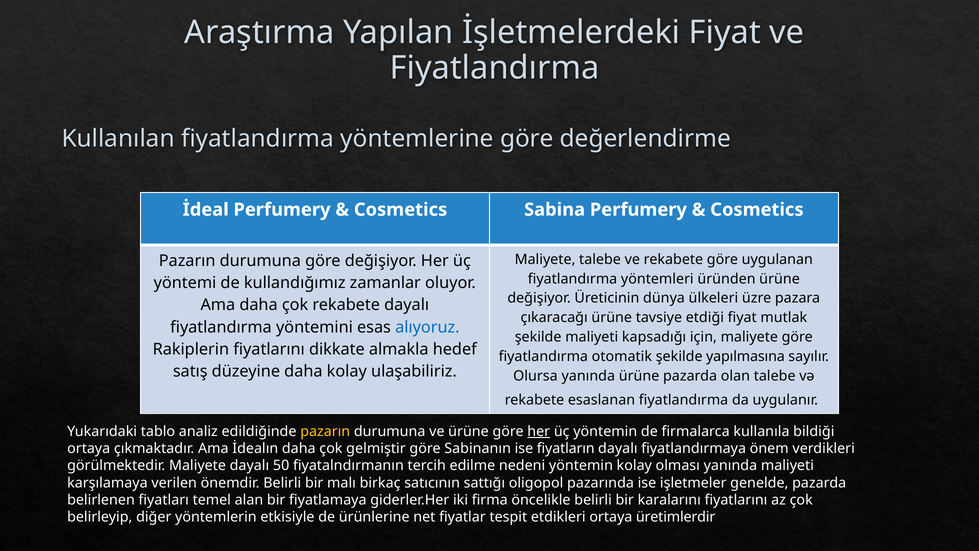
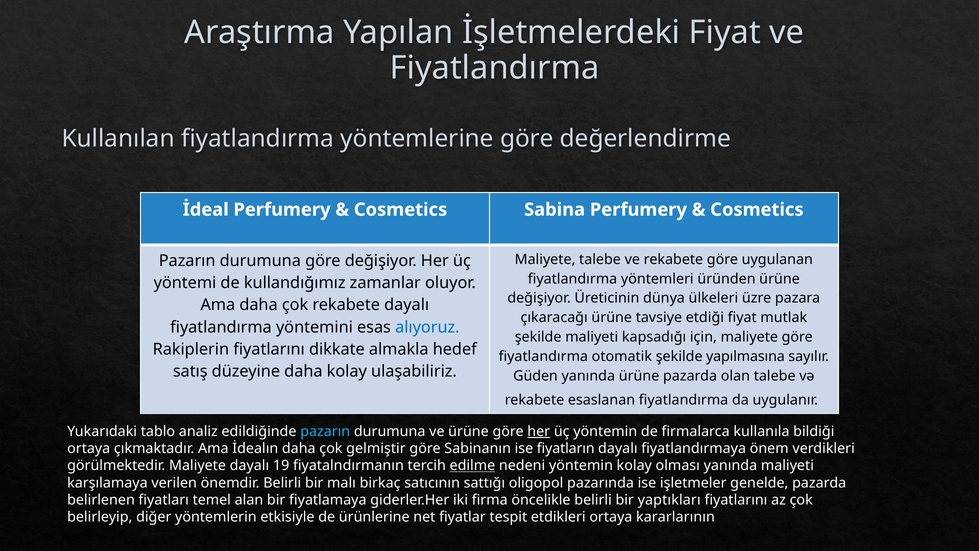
Olursa: Olursa -> Güden
pazarın at (325, 431) colour: yellow -> light blue
50: 50 -> 19
edilme underline: none -> present
karalarını: karalarını -> yaptıkları
üretimlerdir: üretimlerdir -> kararlarının
